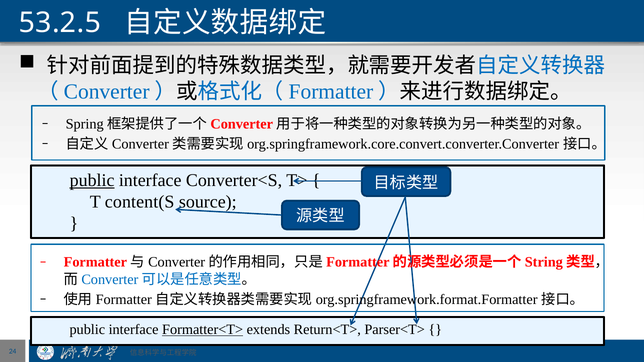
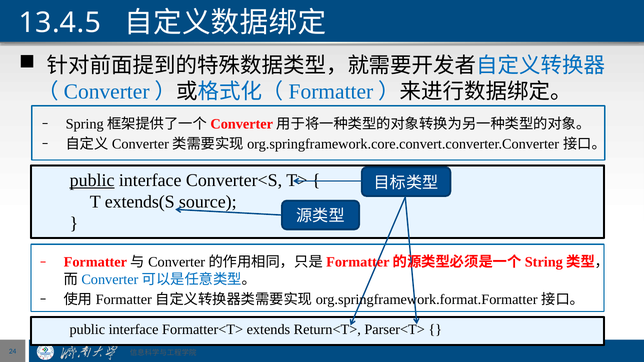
53.2.5: 53.2.5 -> 13.4.5
content(S: content(S -> extends(S
Formatter<T> underline: present -> none
